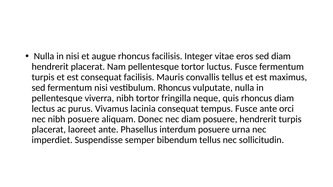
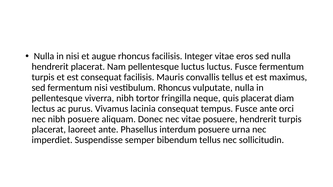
sed diam: diam -> nulla
pellentesque tortor: tortor -> luctus
quis rhoncus: rhoncus -> placerat
nec diam: diam -> vitae
